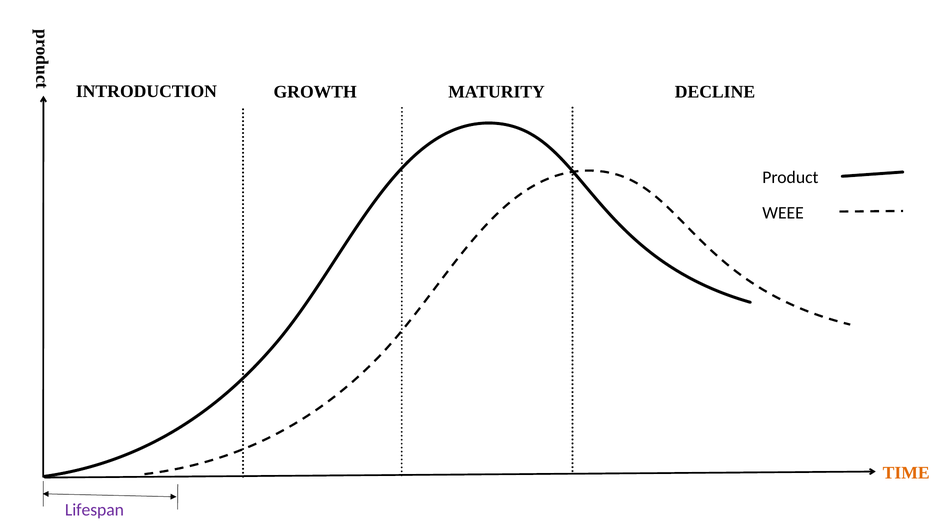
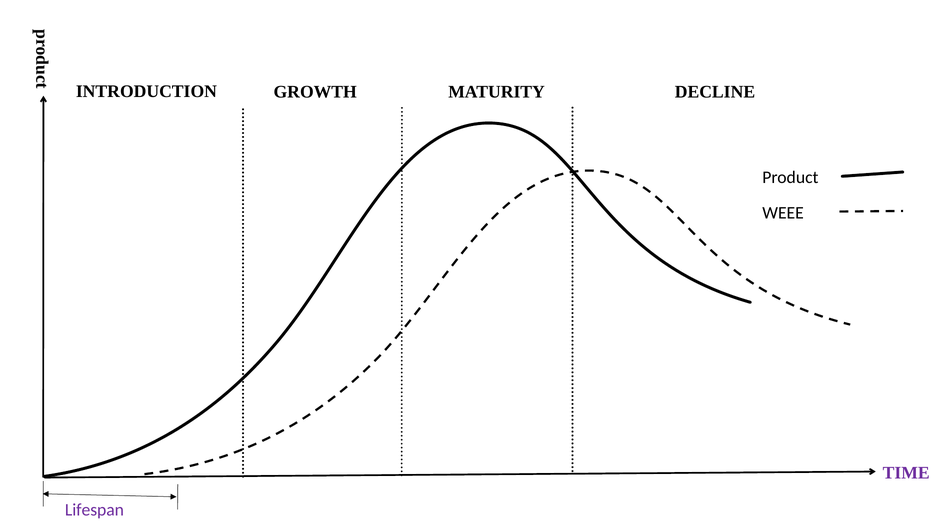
TIME colour: orange -> purple
